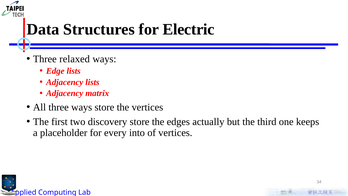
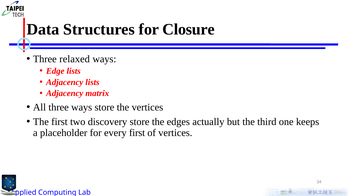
Electric: Electric -> Closure
every into: into -> first
